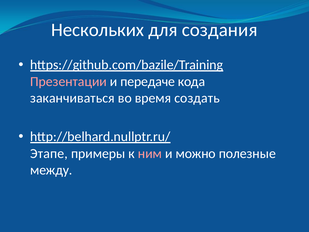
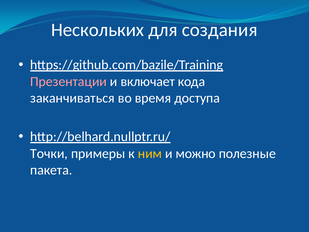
передаче: передаче -> включает
создать: создать -> доступа
Этапе: Этапе -> Точки
ним colour: pink -> yellow
между: между -> пакета
